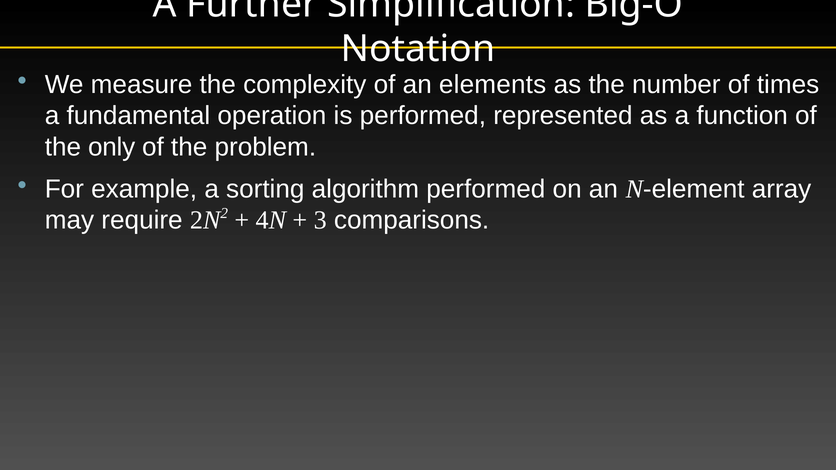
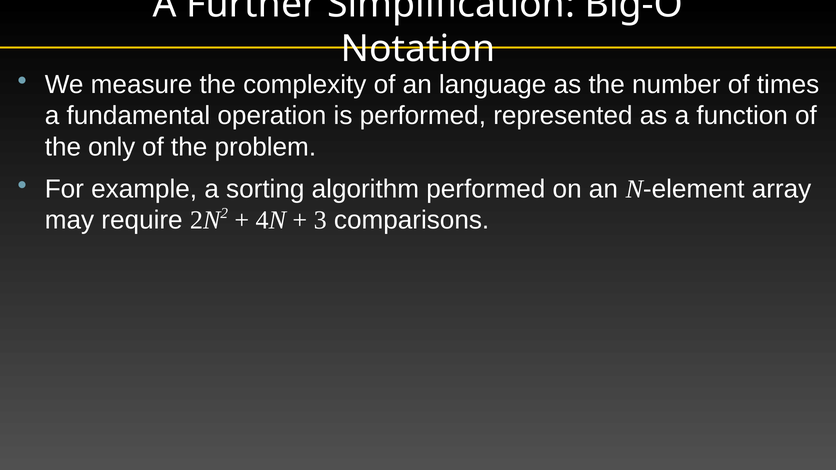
elements: elements -> language
